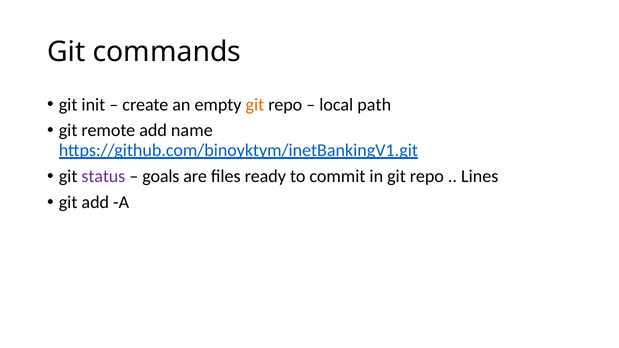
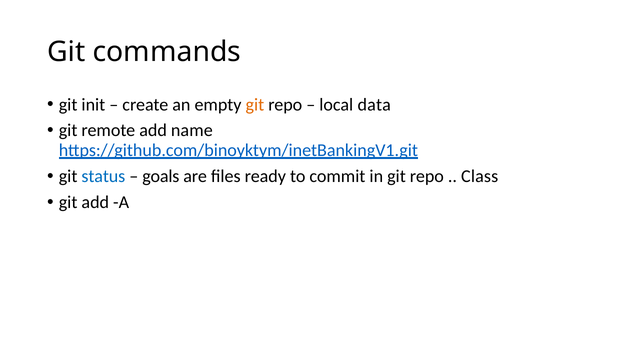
path: path -> data
status colour: purple -> blue
Lines: Lines -> Class
